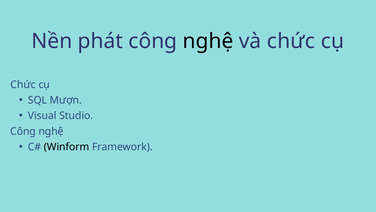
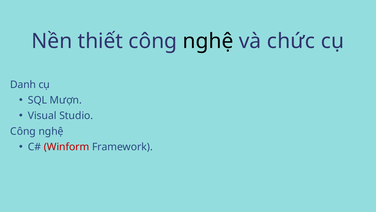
phát: phát -> thiết
Chức at (23, 84): Chức -> Danh
Winform colour: black -> red
